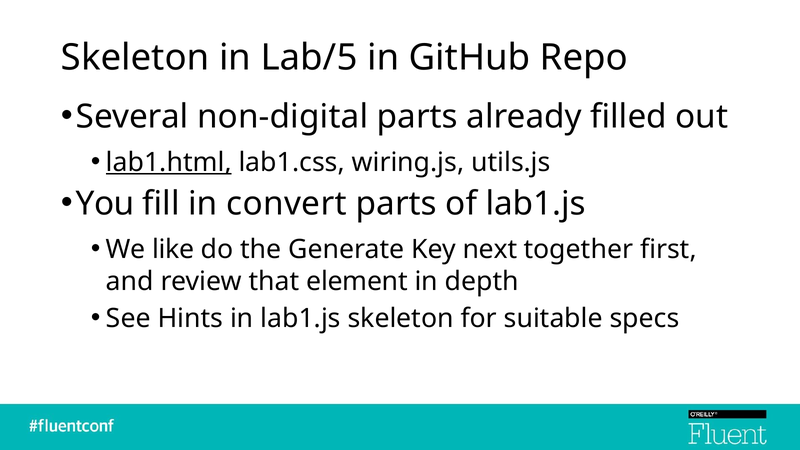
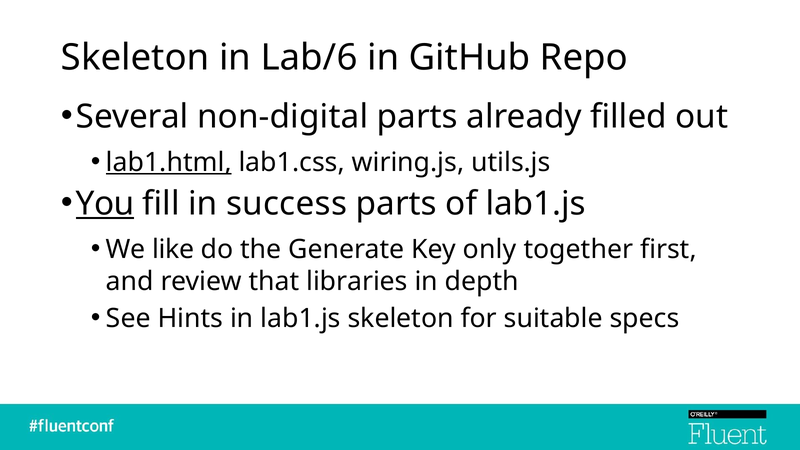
Lab/5: Lab/5 -> Lab/6
You underline: none -> present
convert: convert -> success
next: next -> only
element: element -> libraries
